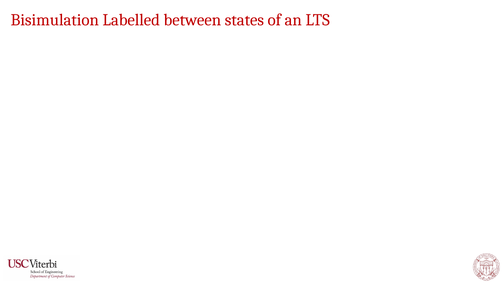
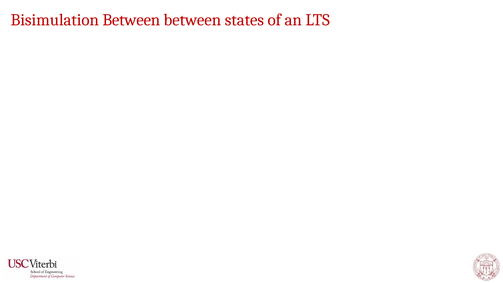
Bisimulation Labelled: Labelled -> Between
